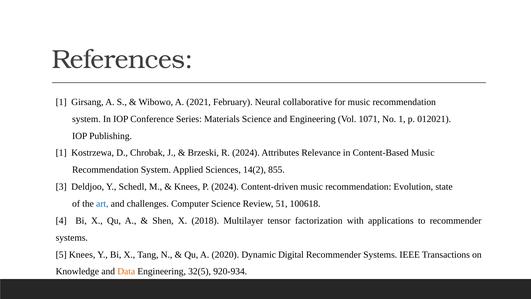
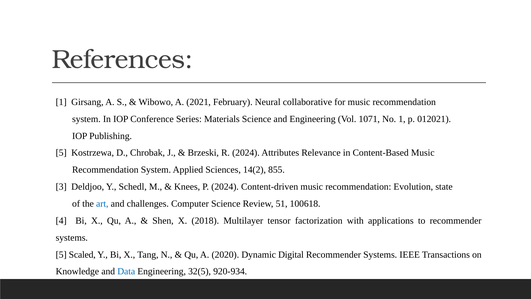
1 at (61, 153): 1 -> 5
5 Knees: Knees -> Scaled
Data colour: orange -> blue
